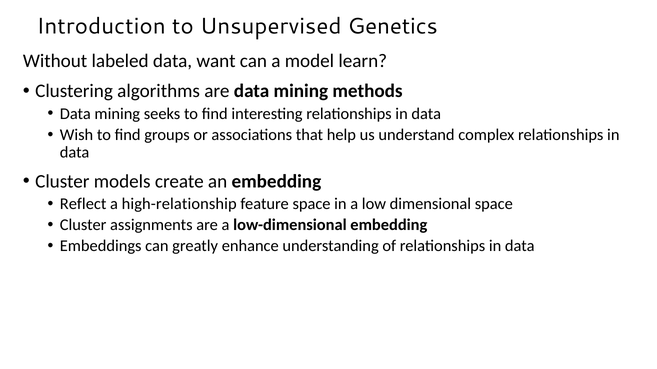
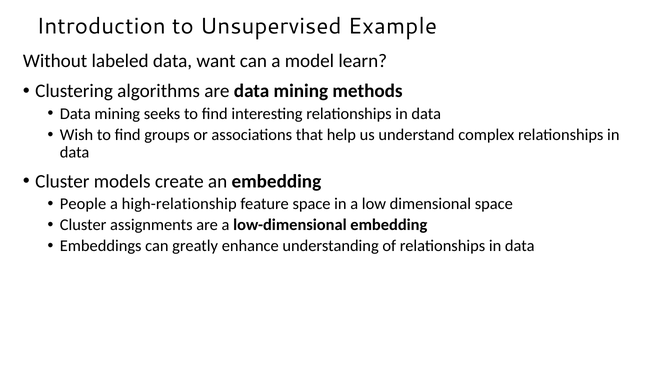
Genetics: Genetics -> Example
Reflect: Reflect -> People
